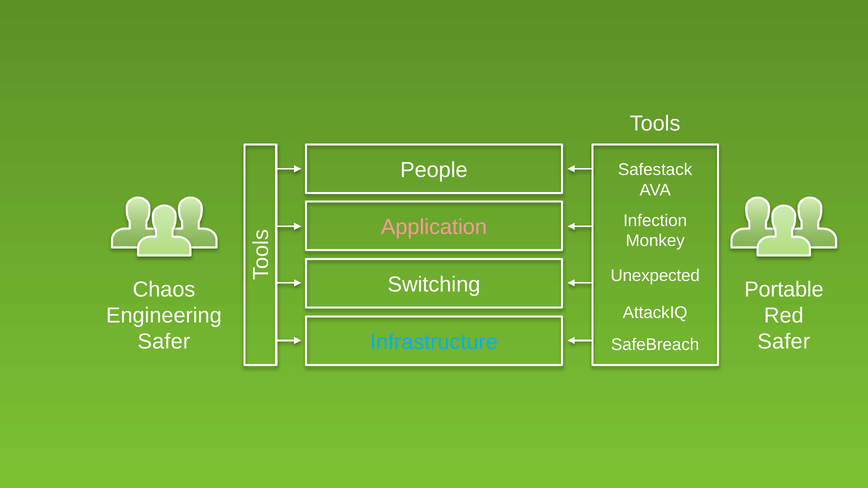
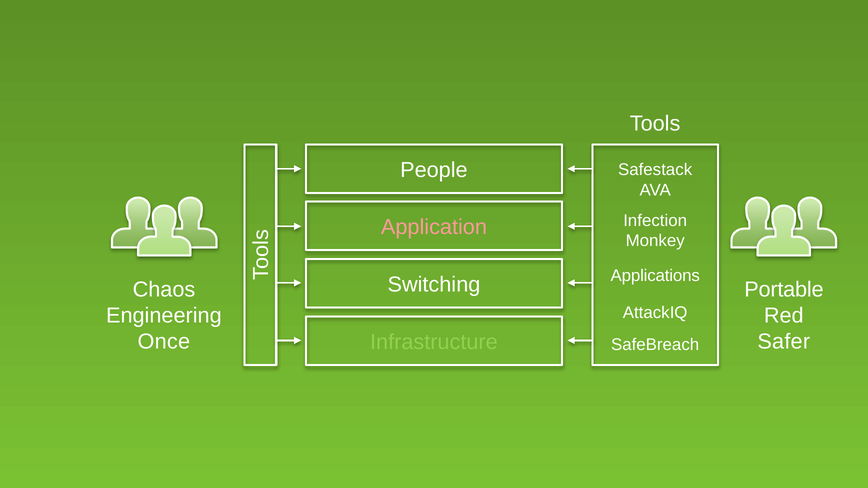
Unexpected: Unexpected -> Applications
Safer at (164, 342): Safer -> Once
Infrastructure colour: light blue -> light green
